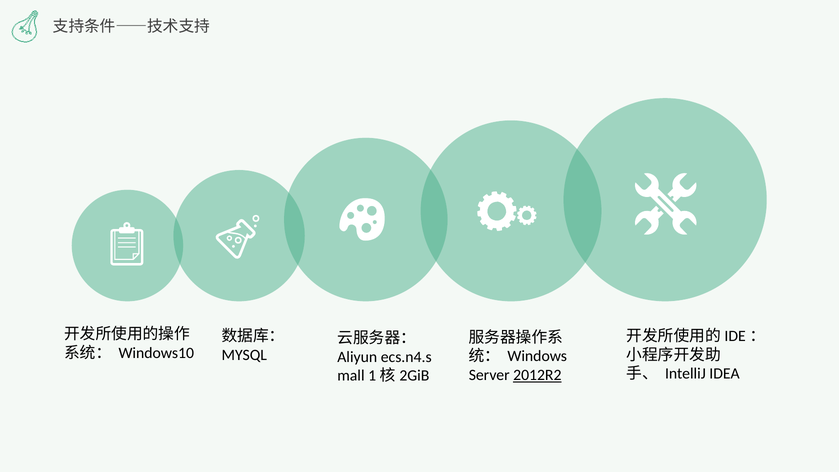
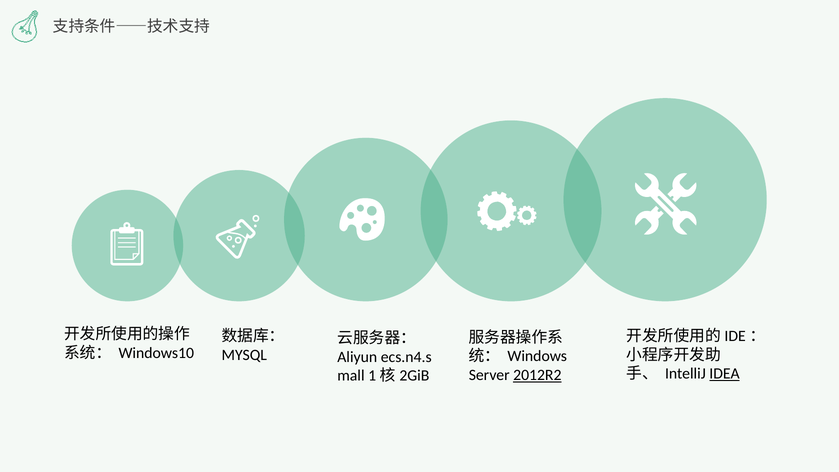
IDEA underline: none -> present
